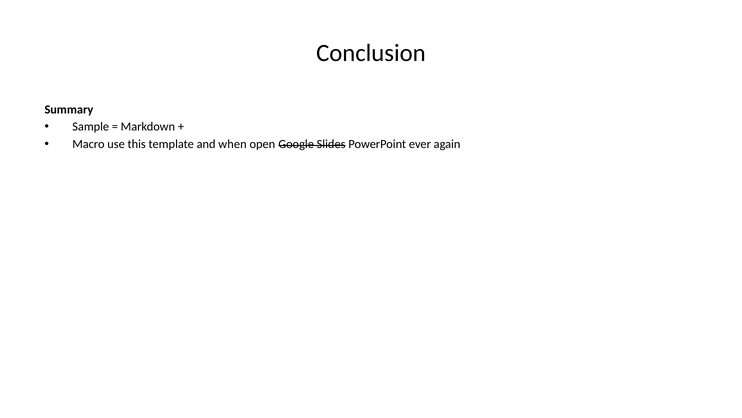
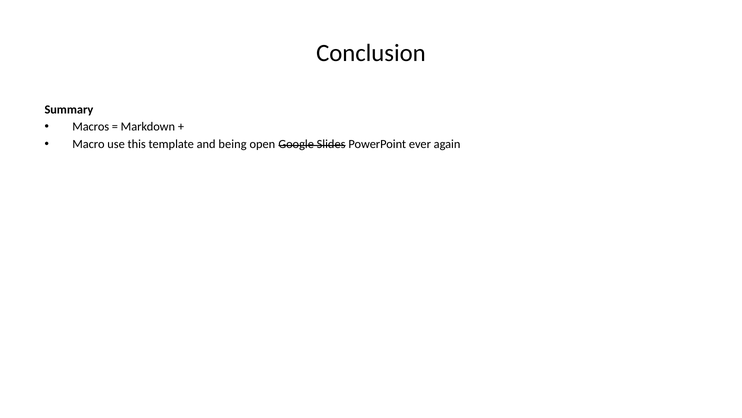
Sample: Sample -> Macros
when: when -> being
